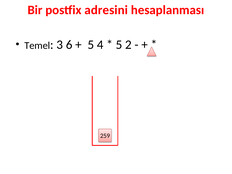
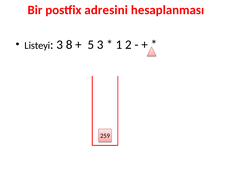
Temel: Temel -> Listeyi
6: 6 -> 8
5 4: 4 -> 3
5 at (119, 45): 5 -> 1
